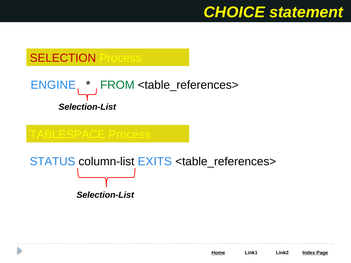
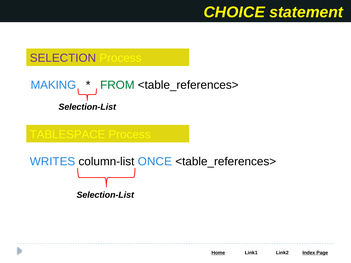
SELECTION colour: red -> purple
ENGINE: ENGINE -> MAKING
STATUS: STATUS -> WRITES
EXITS: EXITS -> ONCE
